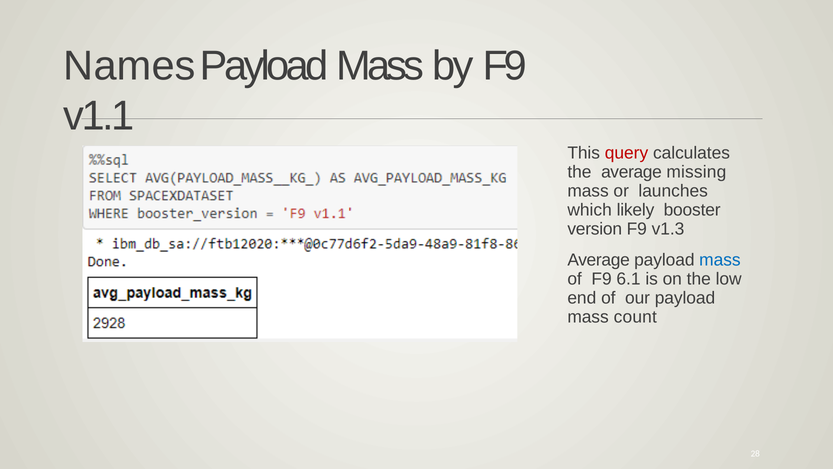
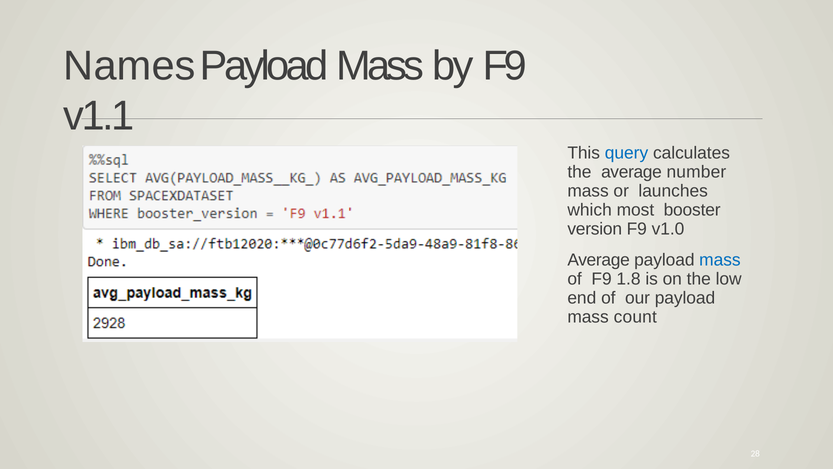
query colour: red -> blue
missing: missing -> number
likely: likely -> most
v1.3: v1.3 -> v1.0
6.1: 6.1 -> 1.8
